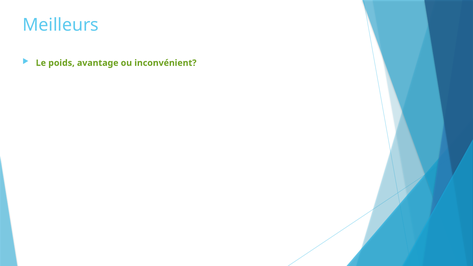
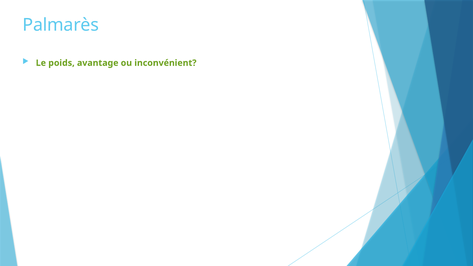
Meilleurs: Meilleurs -> Palmarès
